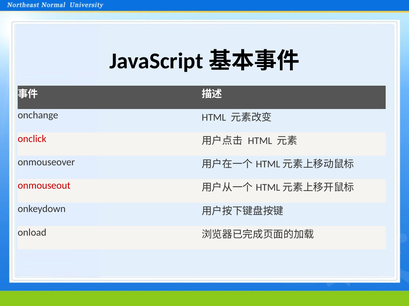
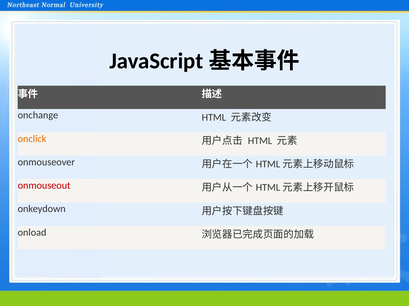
onclick colour: red -> orange
